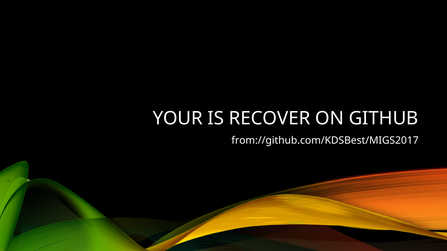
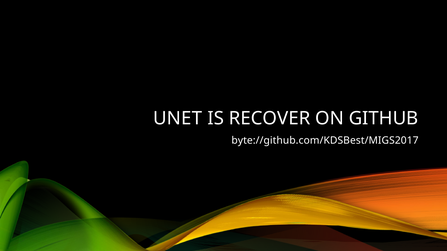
YOUR: YOUR -> UNET
from://github.com/KDSBest/MIGS2017: from://github.com/KDSBest/MIGS2017 -> byte://github.com/KDSBest/MIGS2017
